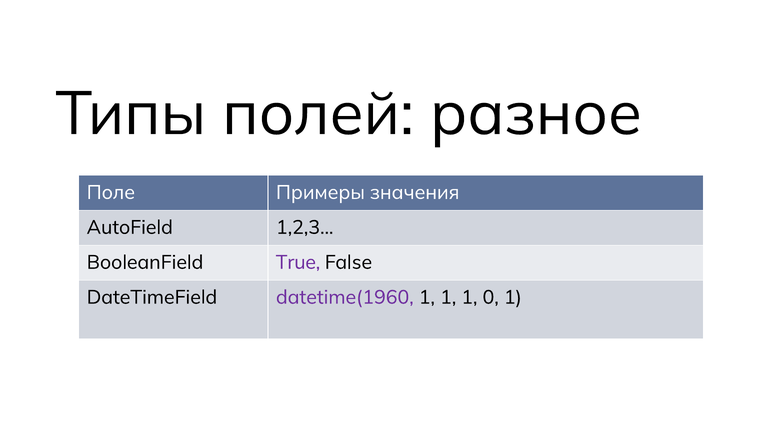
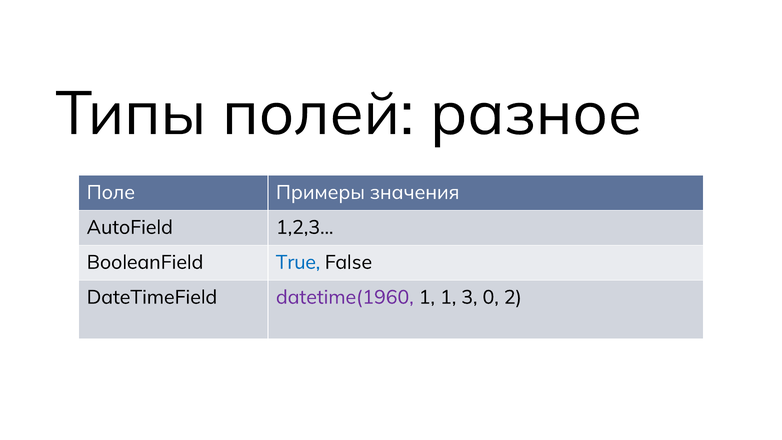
True colour: purple -> blue
1 1 1: 1 -> 3
0 1: 1 -> 2
